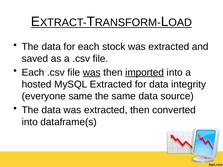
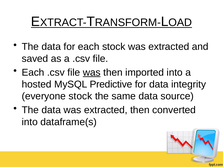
imported underline: present -> none
MySQL Extracted: Extracted -> Predictive
everyone same: same -> stock
